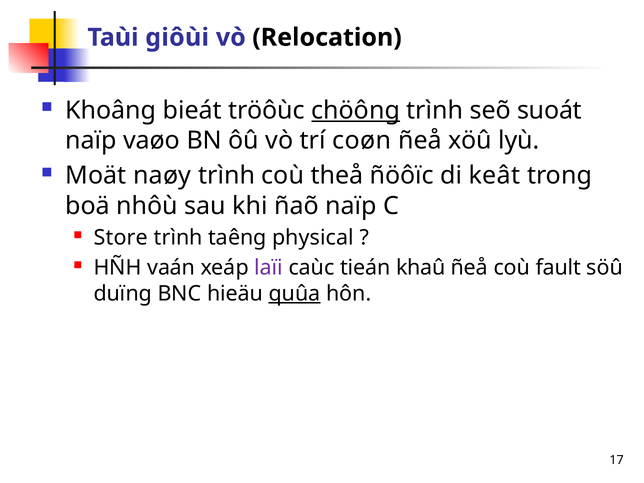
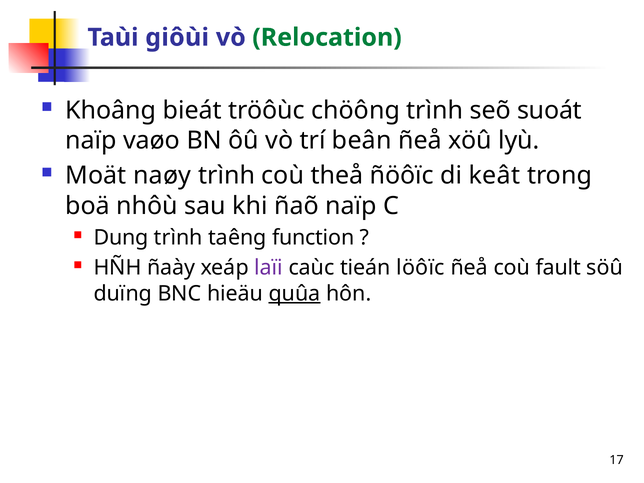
Relocation colour: black -> green
chöông underline: present -> none
coøn: coøn -> beân
Store: Store -> Dung
physical: physical -> function
vaán: vaán -> ñaày
khaû: khaû -> löôïc
